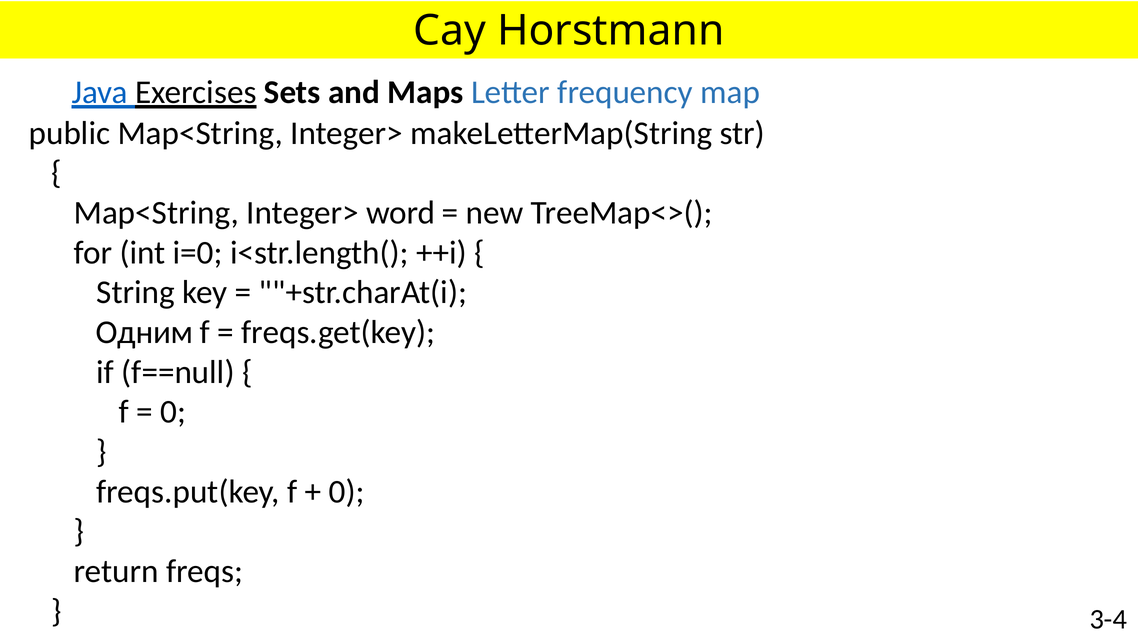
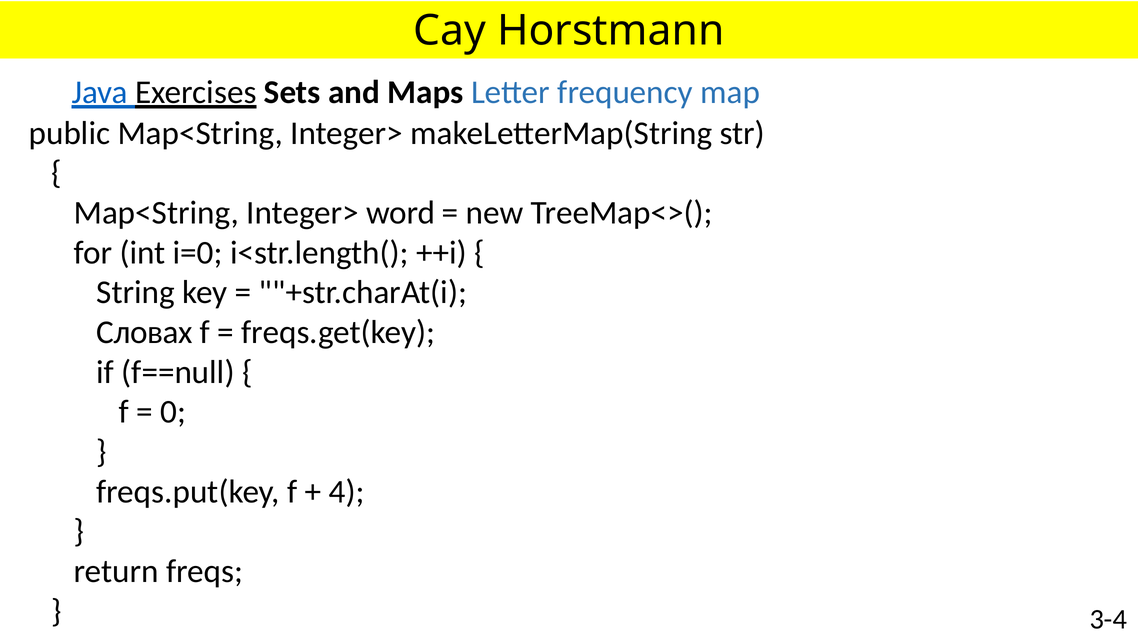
Одним: Одним -> Словах
0 at (347, 492): 0 -> 4
